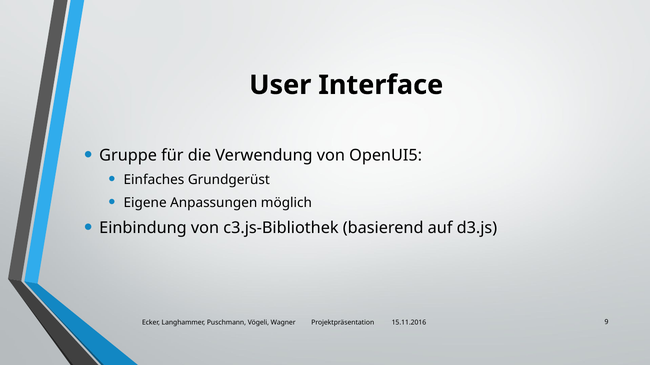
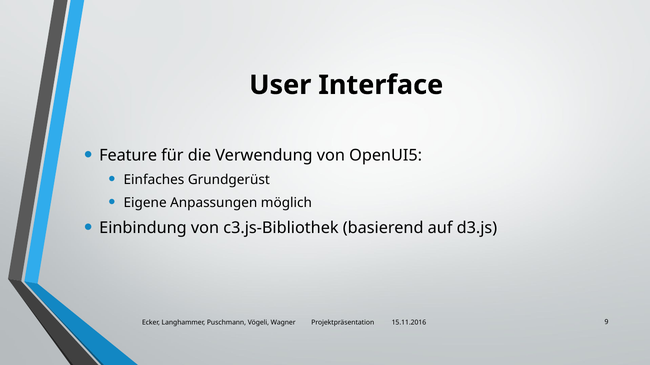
Gruppe: Gruppe -> Feature
